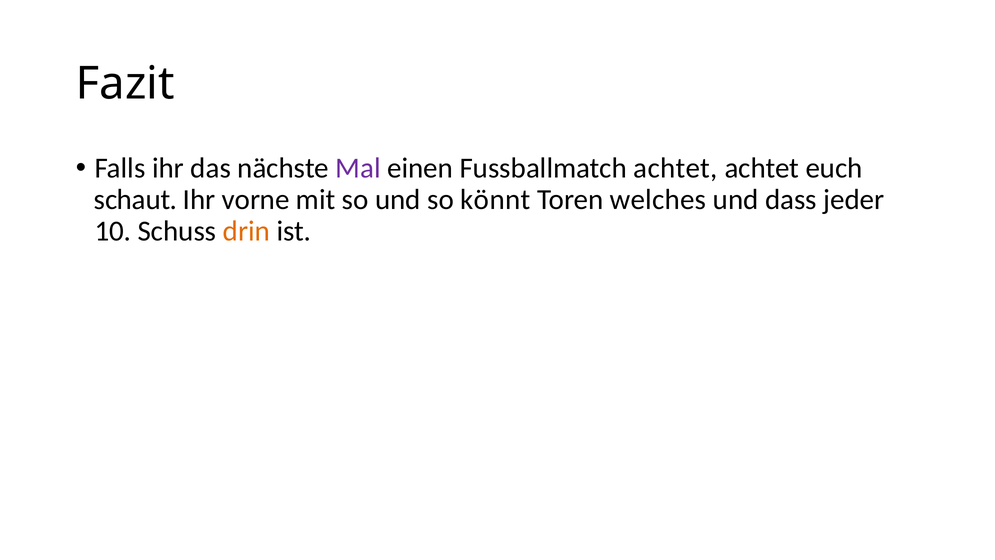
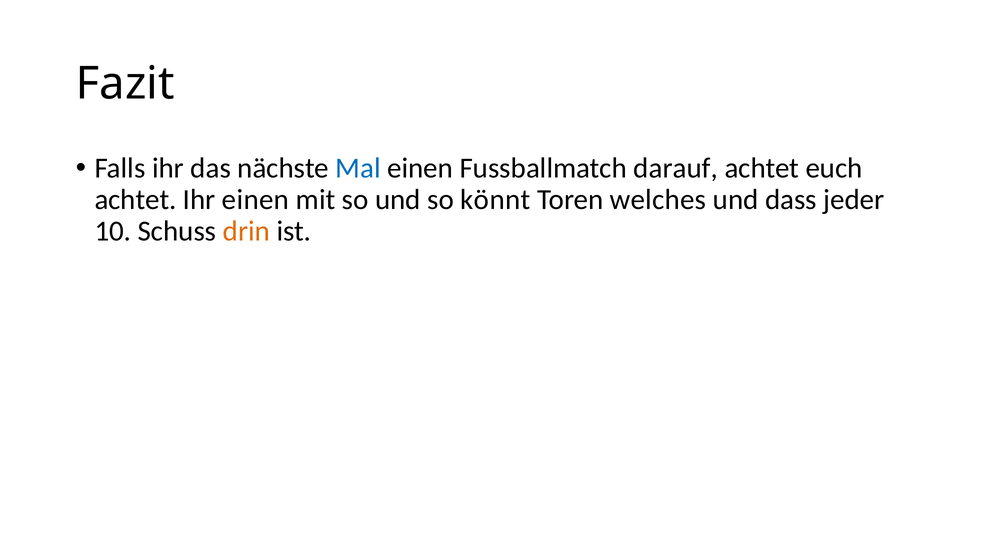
Mal colour: purple -> blue
Fussballmatch achtet: achtet -> darauf
schaut at (136, 200): schaut -> achtet
Ihr vorne: vorne -> einen
